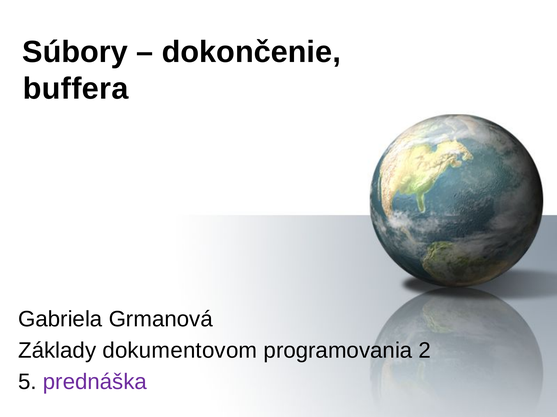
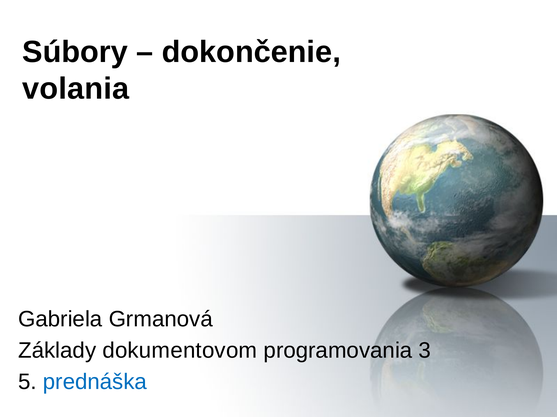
buffera: buffera -> volania
2: 2 -> 3
prednáška colour: purple -> blue
